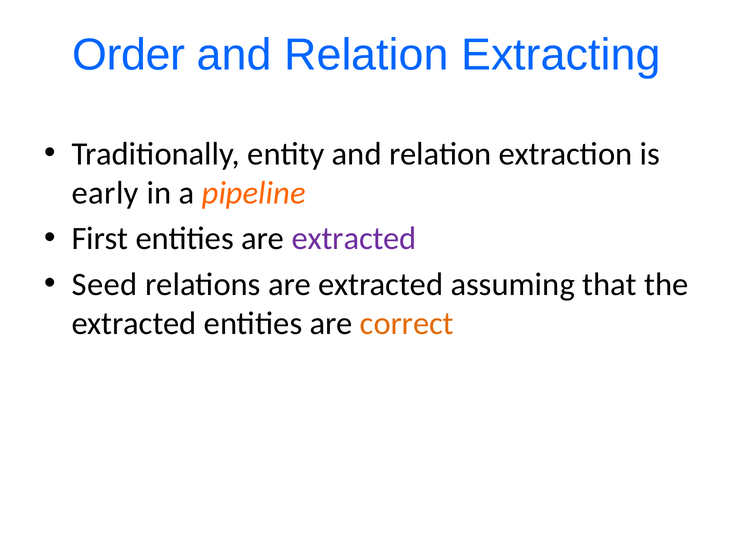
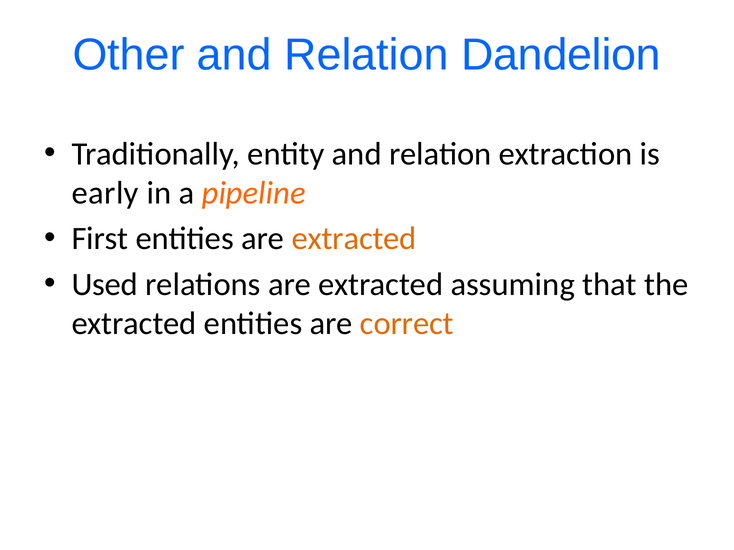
Order: Order -> Other
Extracting: Extracting -> Dandelion
extracted at (354, 239) colour: purple -> orange
Seed: Seed -> Used
